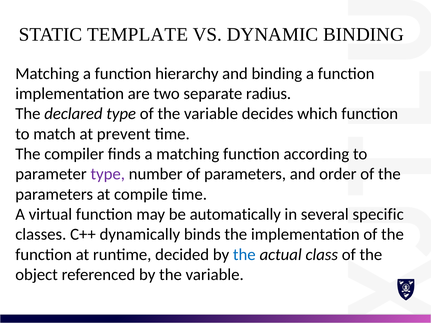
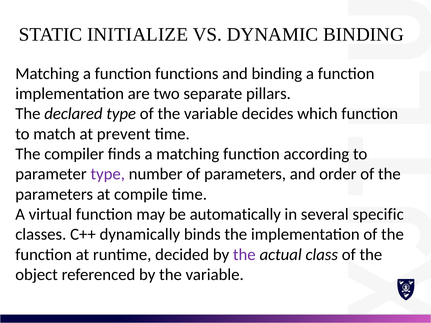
TEMPLATE: TEMPLATE -> INITIALIZE
hierarchy: hierarchy -> functions
radius: radius -> pillars
the at (244, 255) colour: blue -> purple
